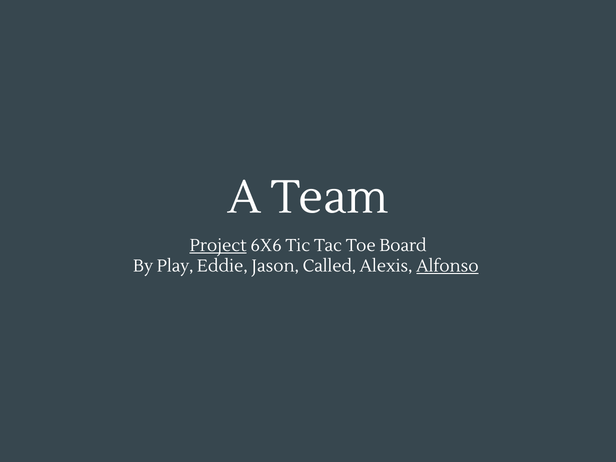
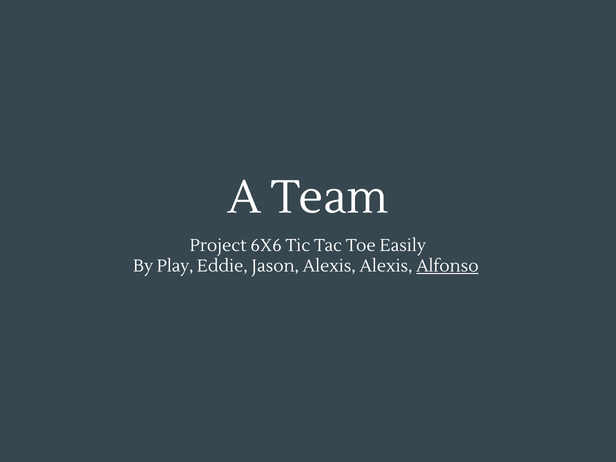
Project underline: present -> none
Board: Board -> Easily
Jason Called: Called -> Alexis
